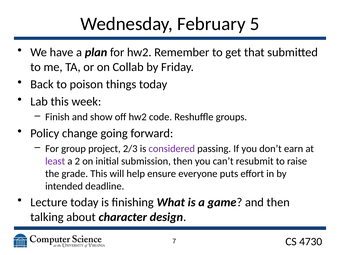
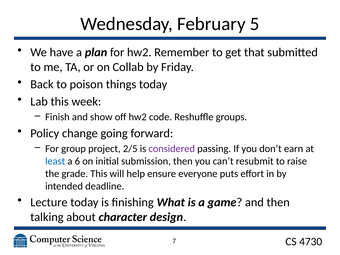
2/3: 2/3 -> 2/5
least colour: purple -> blue
2: 2 -> 6
